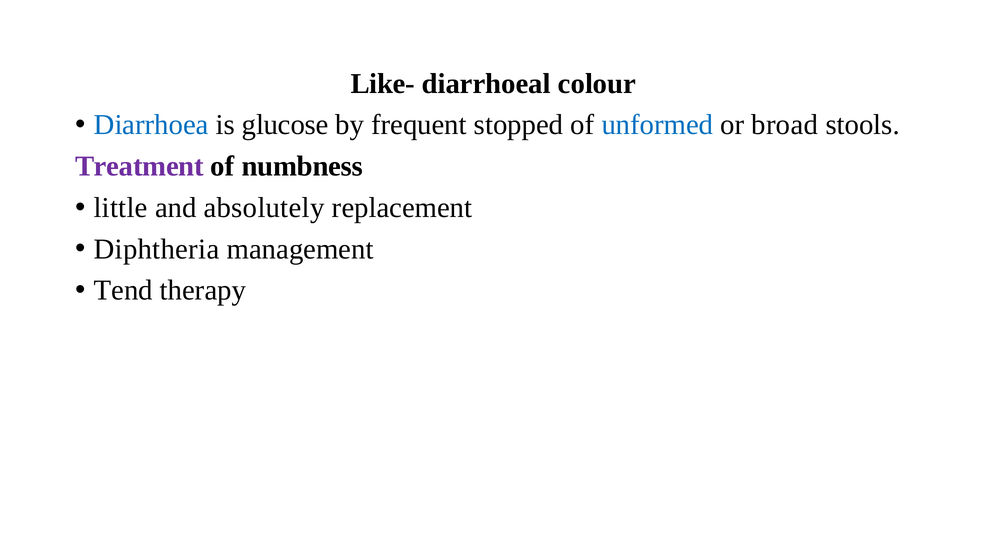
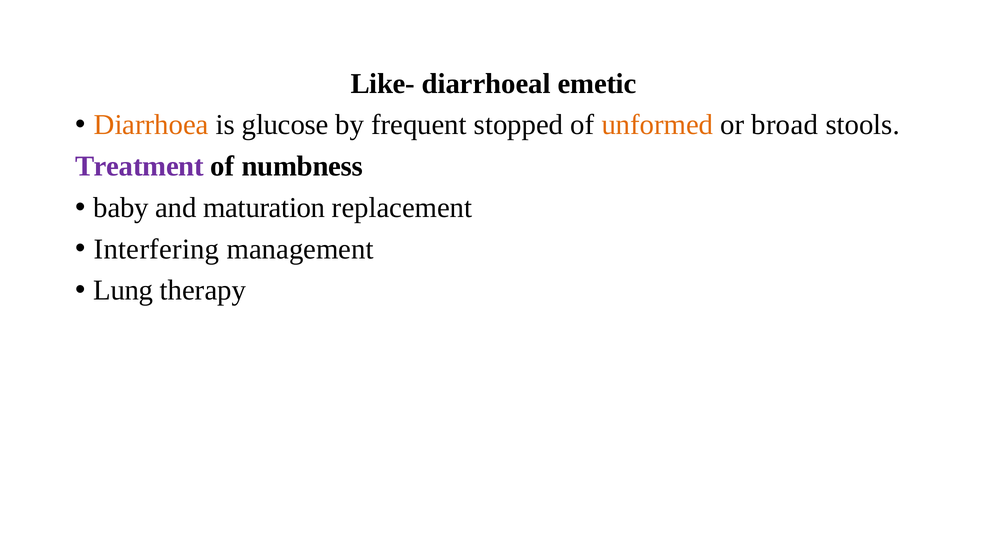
colour: colour -> emetic
Diarrhoea colour: blue -> orange
unformed colour: blue -> orange
little: little -> baby
absolutely: absolutely -> maturation
Diphtheria: Diphtheria -> Interfering
Tend: Tend -> Lung
